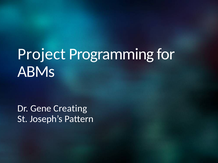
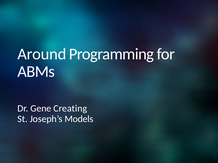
Project: Project -> Around
Pattern: Pattern -> Models
